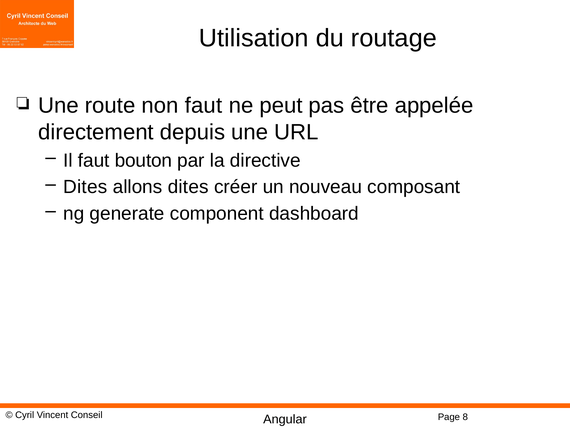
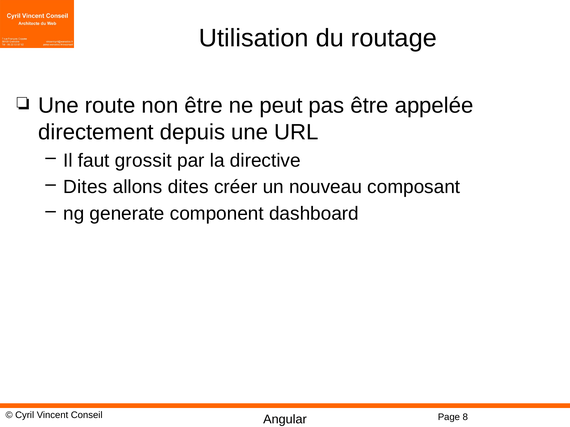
non faut: faut -> être
bouton: bouton -> grossit
